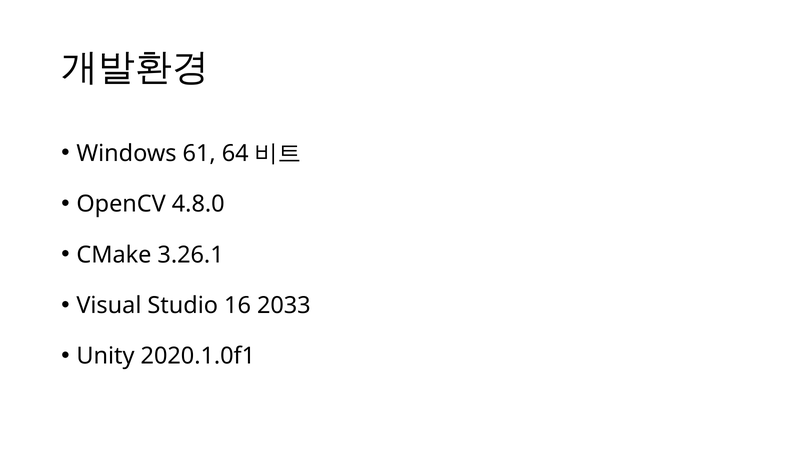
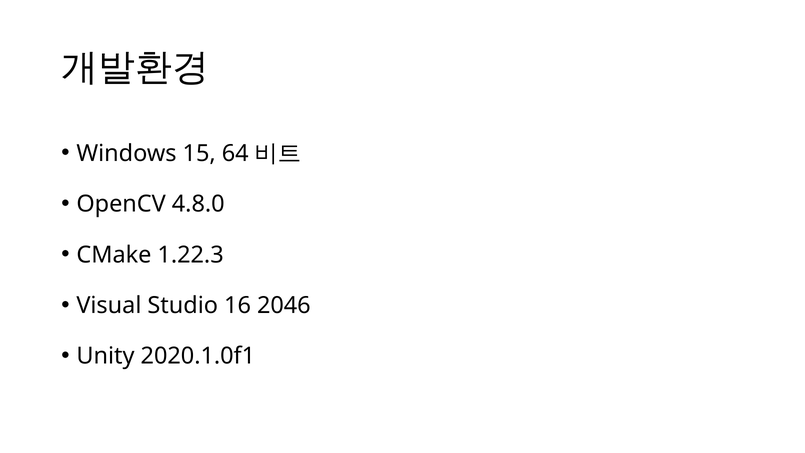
61: 61 -> 15
3.26.1: 3.26.1 -> 1.22.3
2033: 2033 -> 2046
